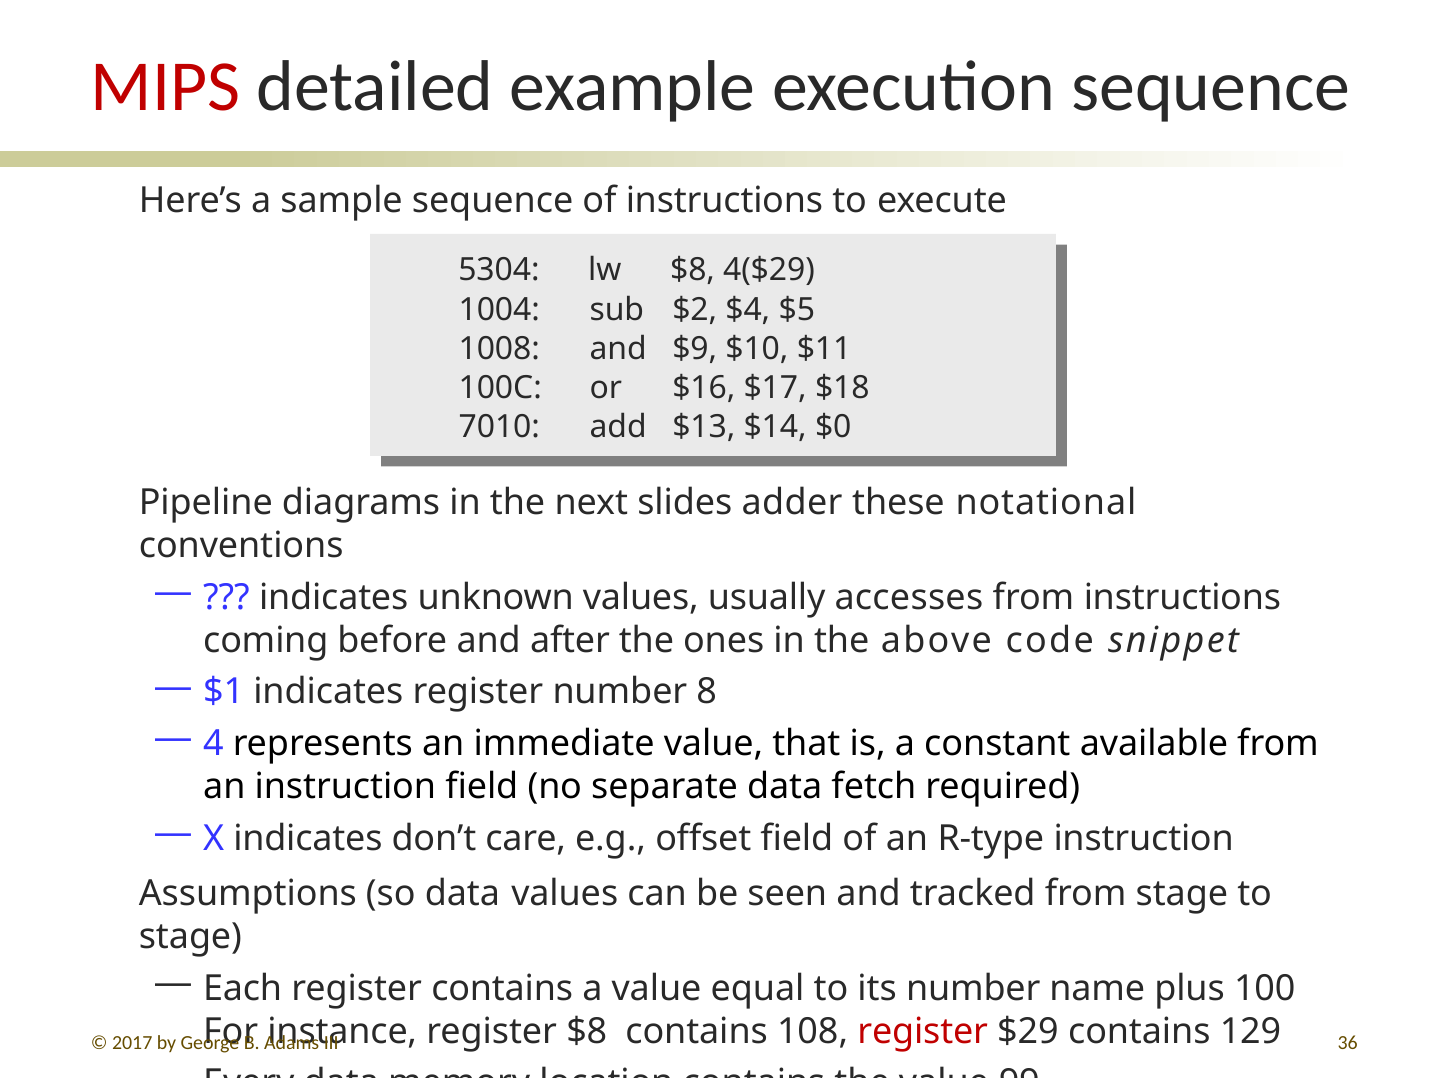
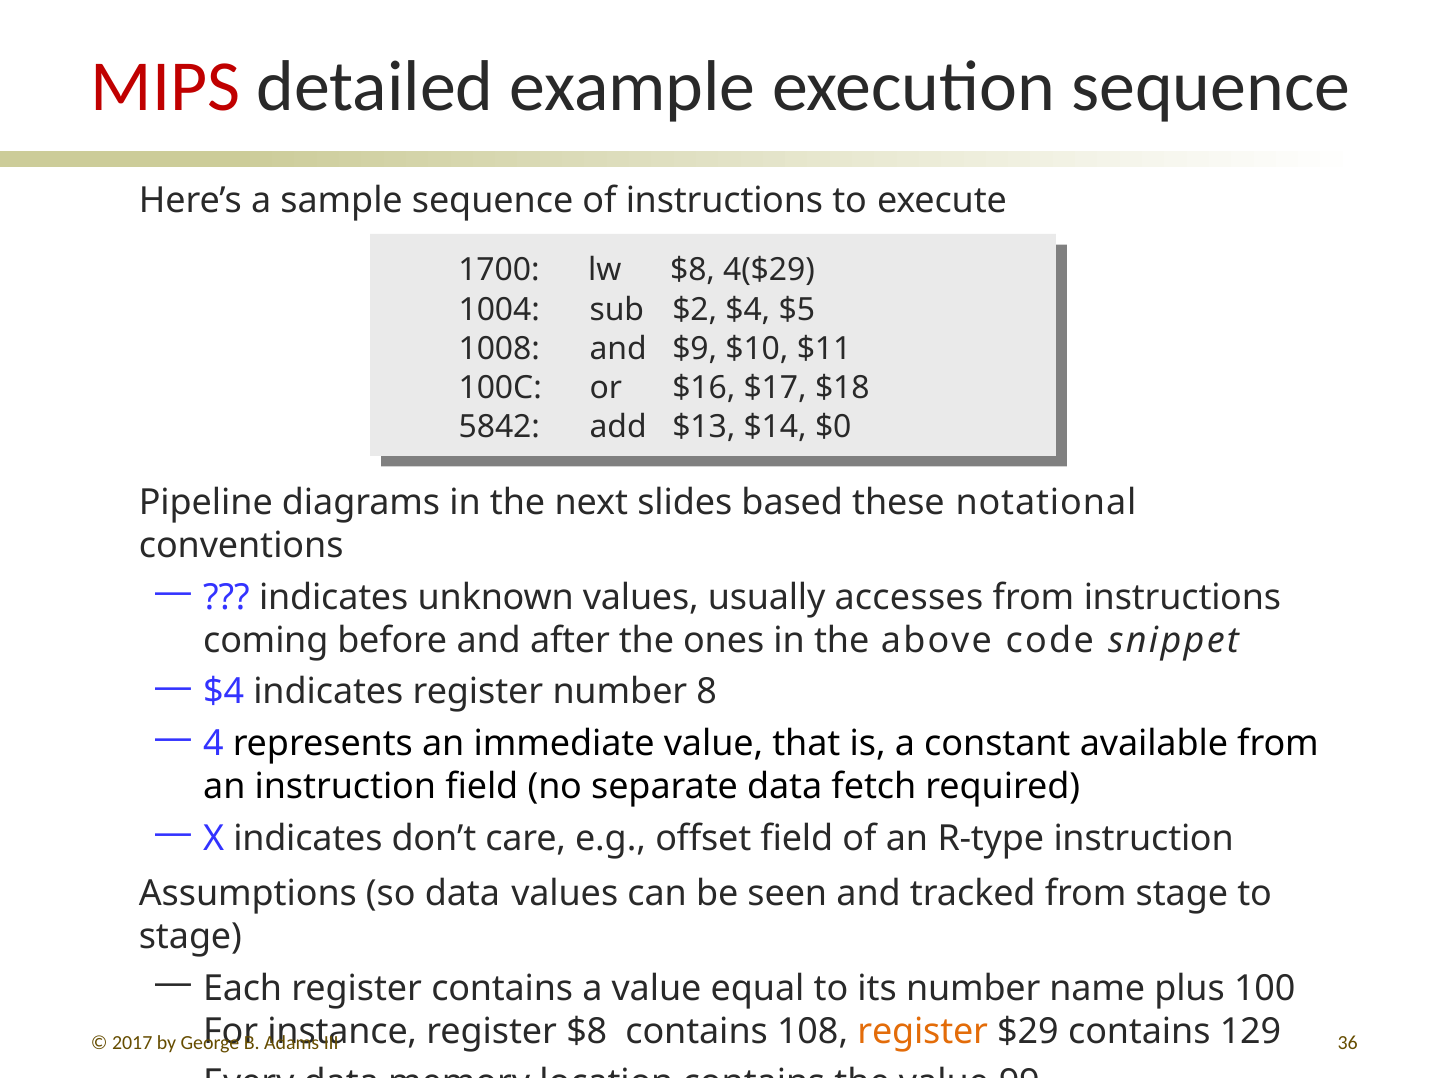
5304: 5304 -> 1700
7010: 7010 -> 5842
adder: adder -> based
$1 at (224, 692): $1 -> $4
register at (923, 1031) colour: red -> orange
